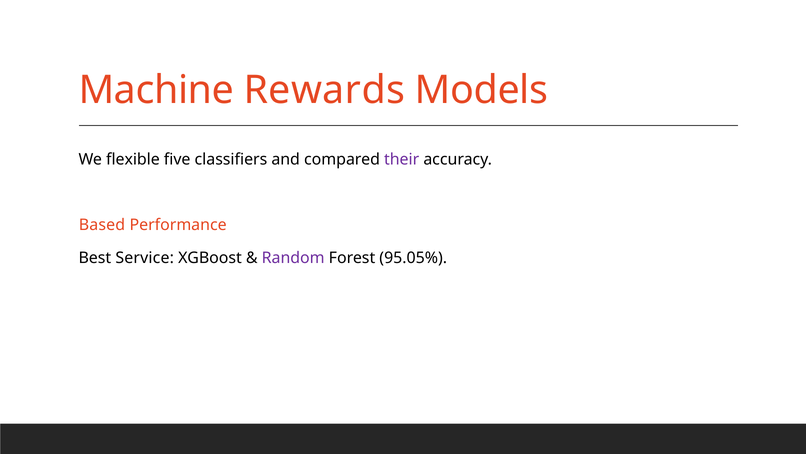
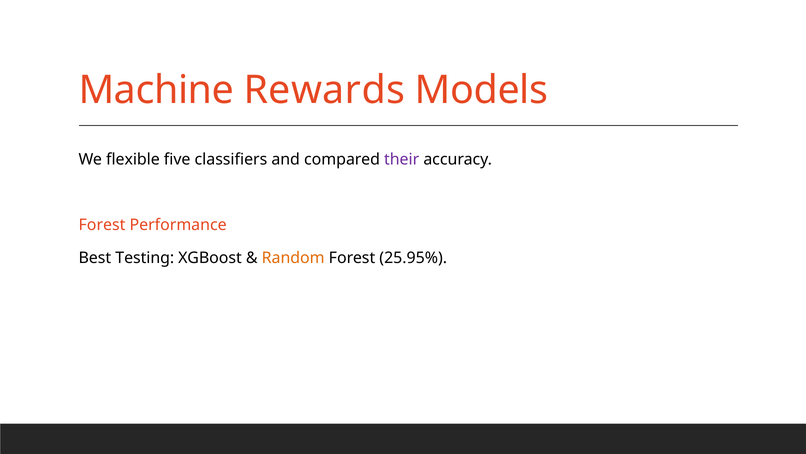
Based at (102, 225): Based -> Forest
Service: Service -> Testing
Random colour: purple -> orange
95.05%: 95.05% -> 25.95%
